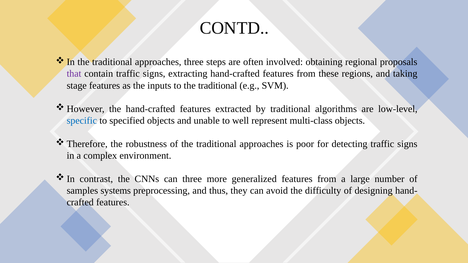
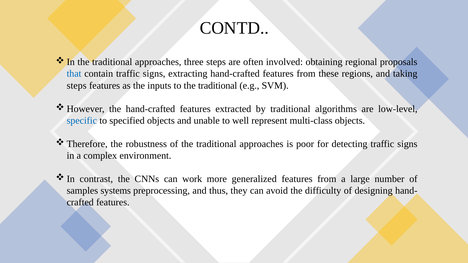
that colour: purple -> blue
stage at (77, 86): stage -> steps
can three: three -> work
